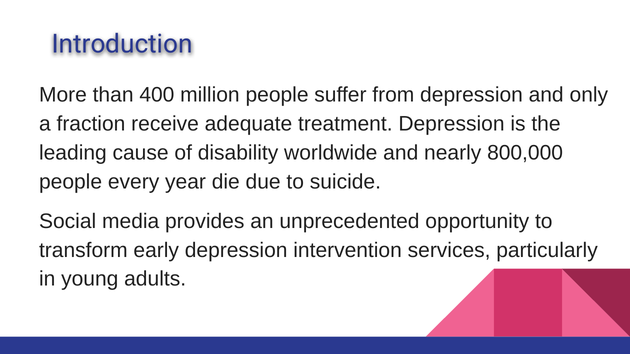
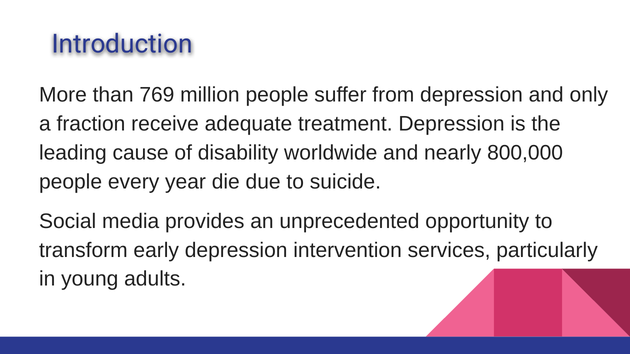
400: 400 -> 769
